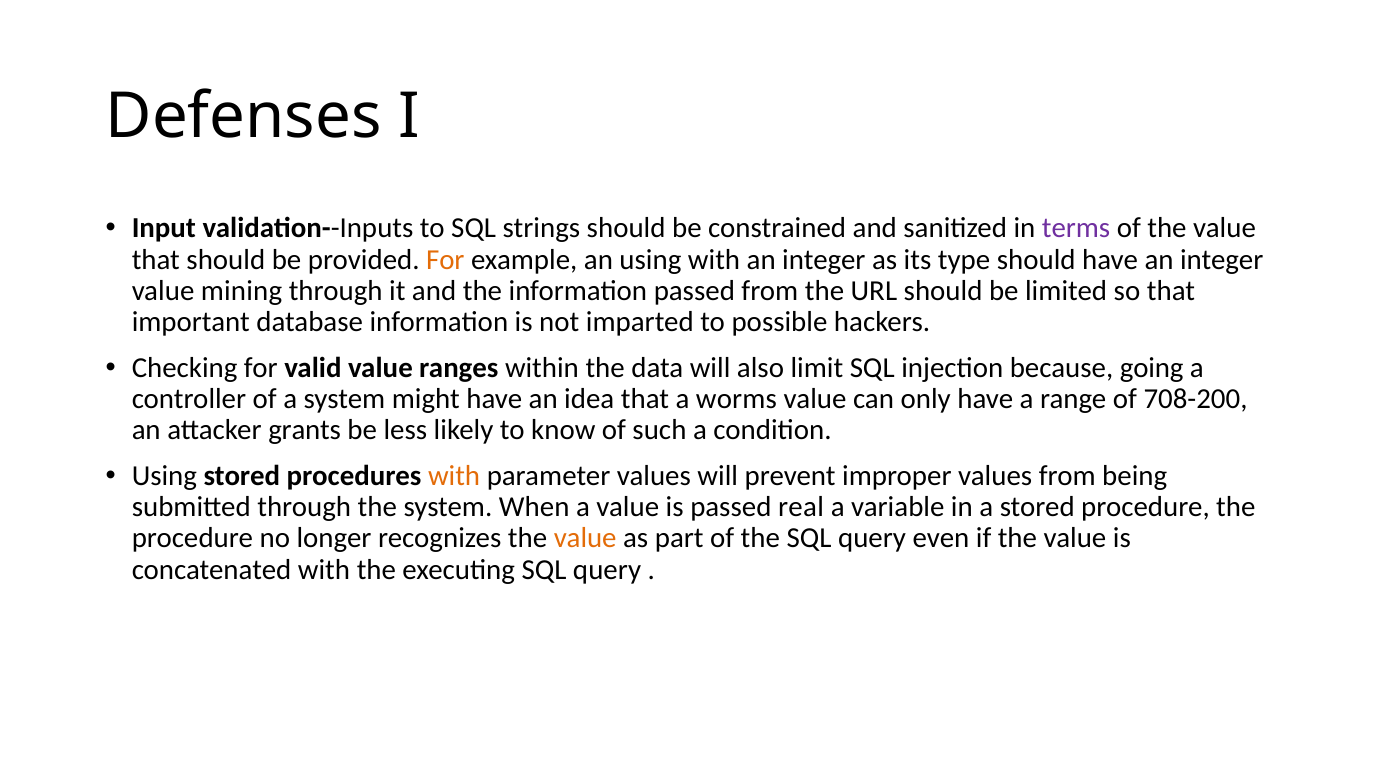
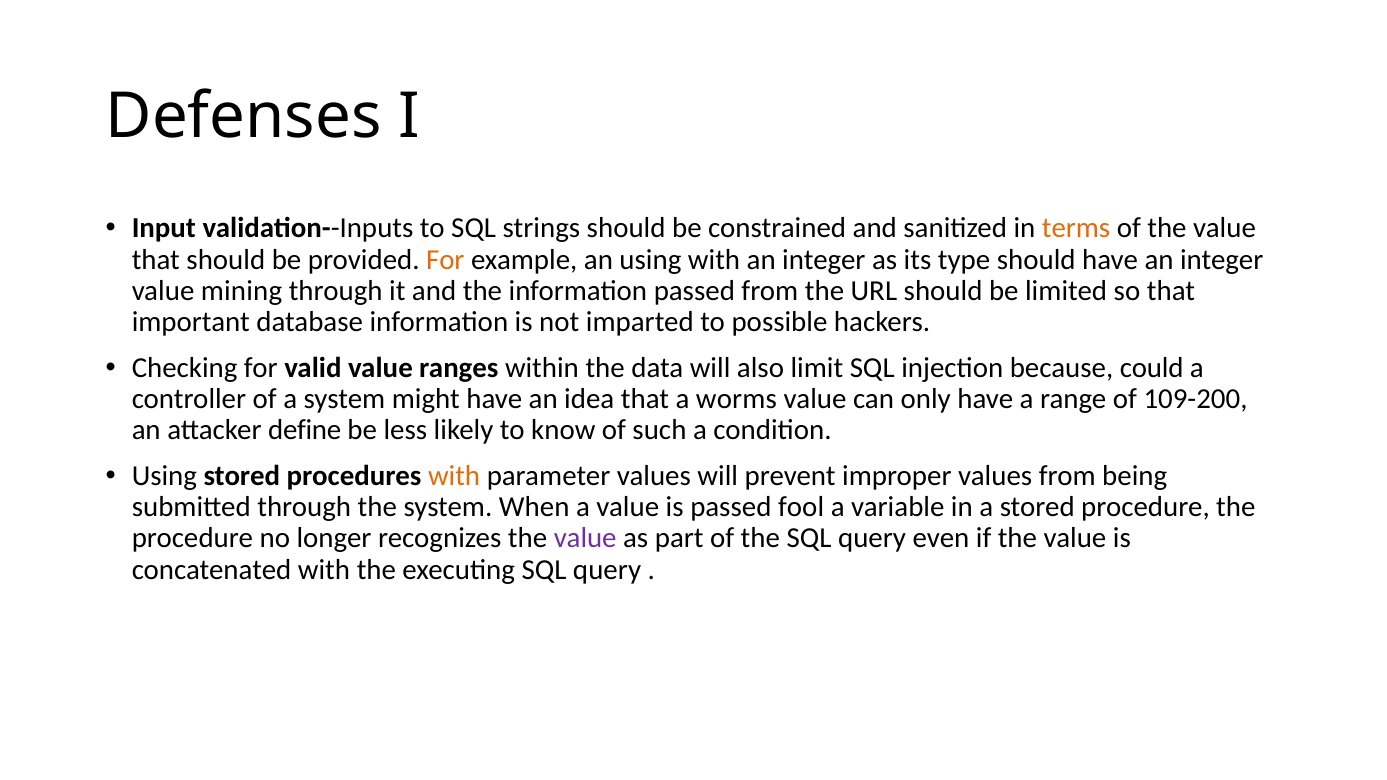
terms colour: purple -> orange
going: going -> could
708-200: 708-200 -> 109-200
grants: grants -> define
real: real -> fool
value at (585, 539) colour: orange -> purple
